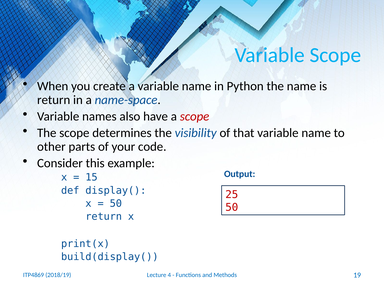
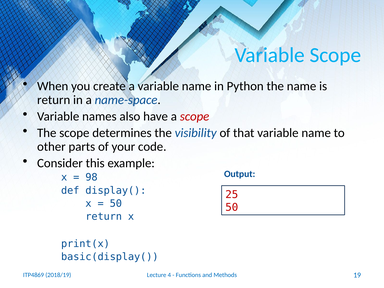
15: 15 -> 98
build(display(: build(display( -> basic(display(
